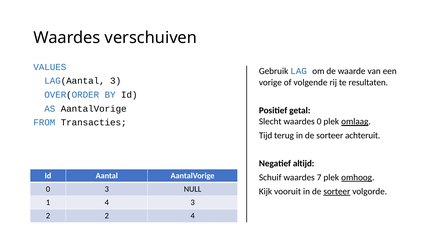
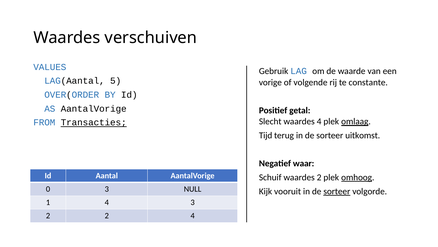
LAG(Aantal 3: 3 -> 5
resultaten: resultaten -> constante
waardes 0: 0 -> 4
Transacties underline: none -> present
achteruit: achteruit -> uitkomst
altijd: altijd -> waar
waardes 7: 7 -> 2
